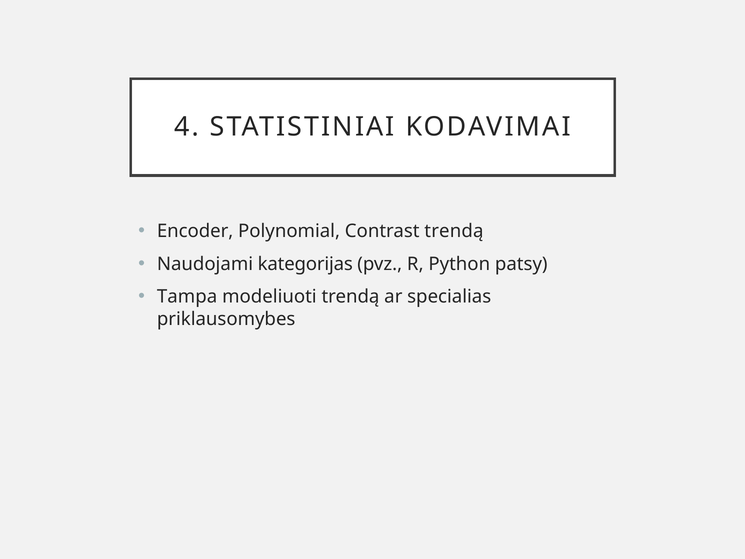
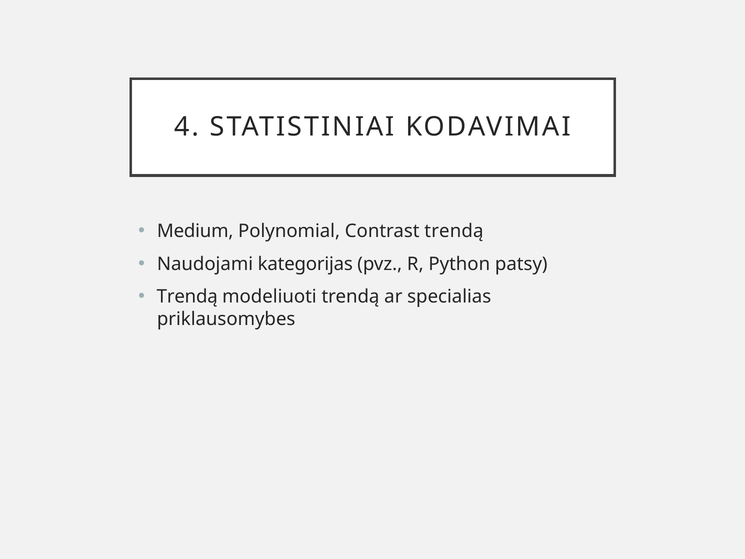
Encoder: Encoder -> Medium
Tampa at (187, 297): Tampa -> Trendą
